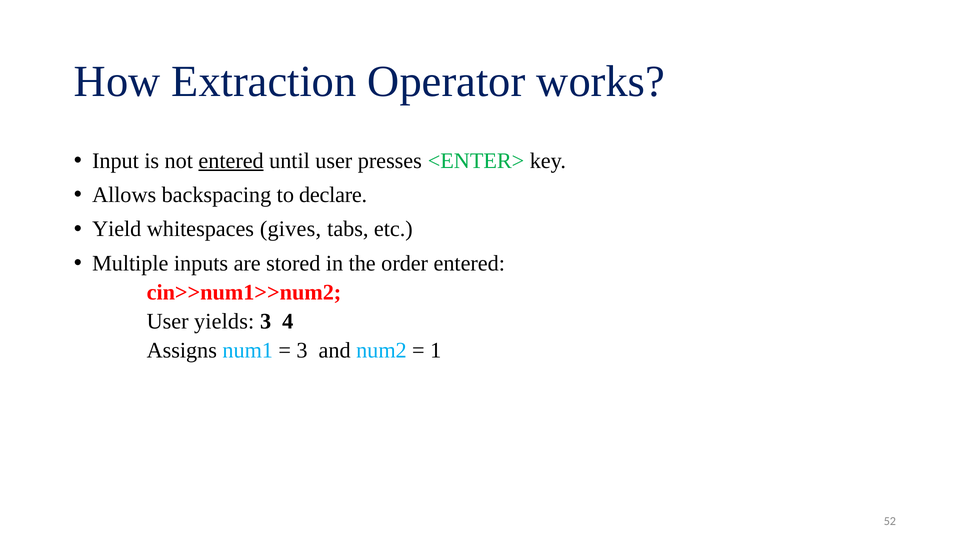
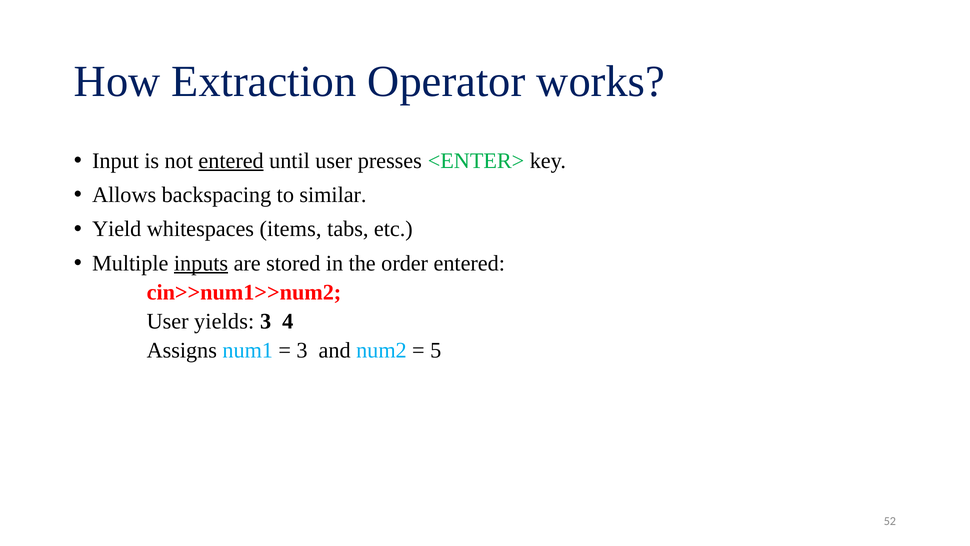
declare: declare -> similar
gives: gives -> items
inputs underline: none -> present
1: 1 -> 5
